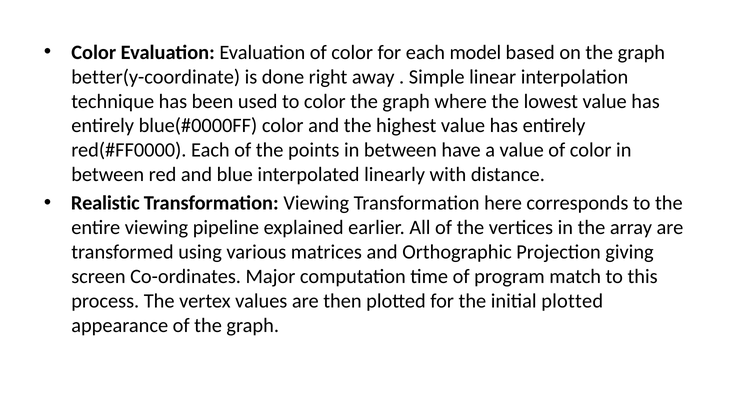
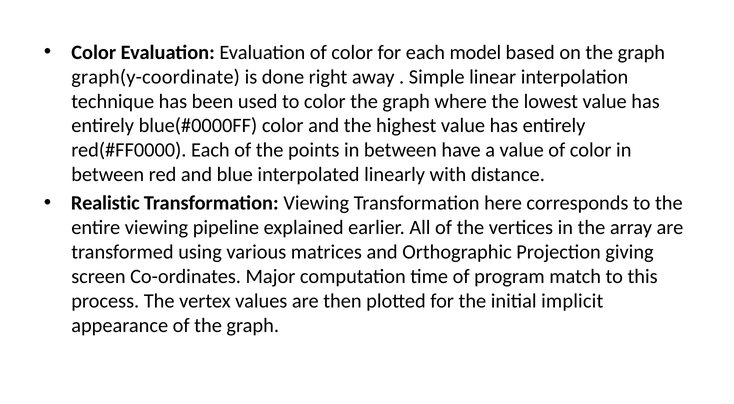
better(y-coordinate: better(y-coordinate -> graph(y-coordinate
initial plotted: plotted -> implicit
